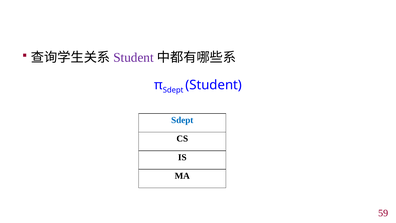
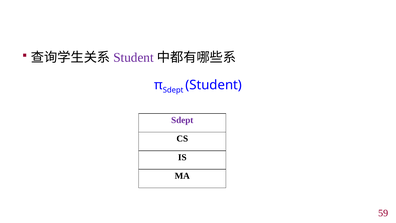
Sdept at (182, 120) colour: blue -> purple
